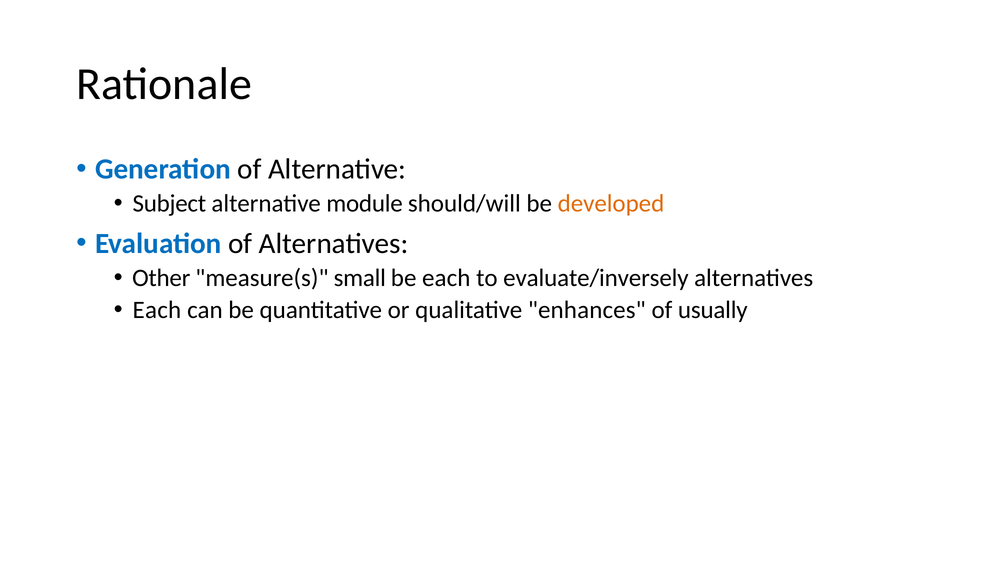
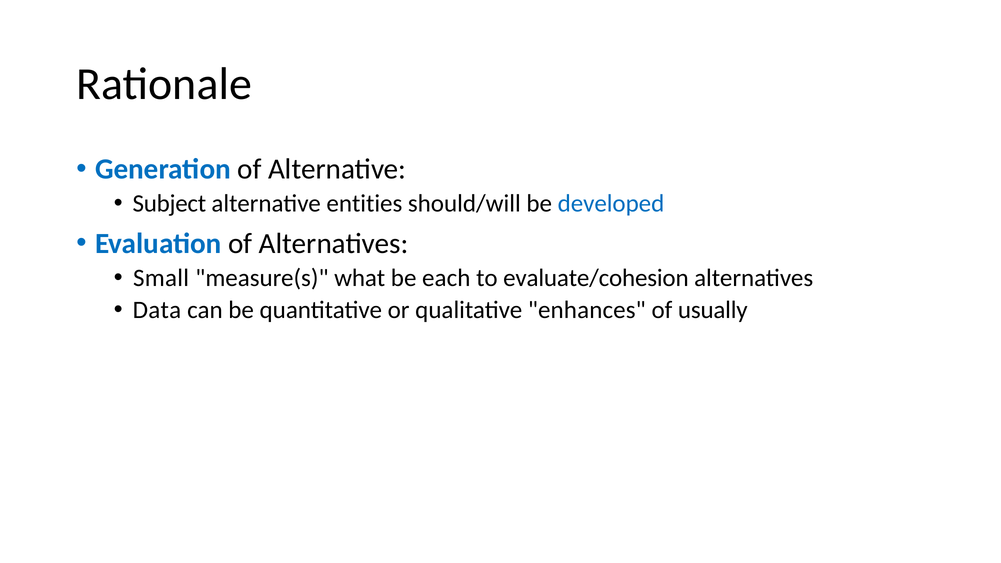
module: module -> entities
developed colour: orange -> blue
Other: Other -> Small
small: small -> what
evaluate/inversely: evaluate/inversely -> evaluate/cohesion
Each at (157, 310): Each -> Data
